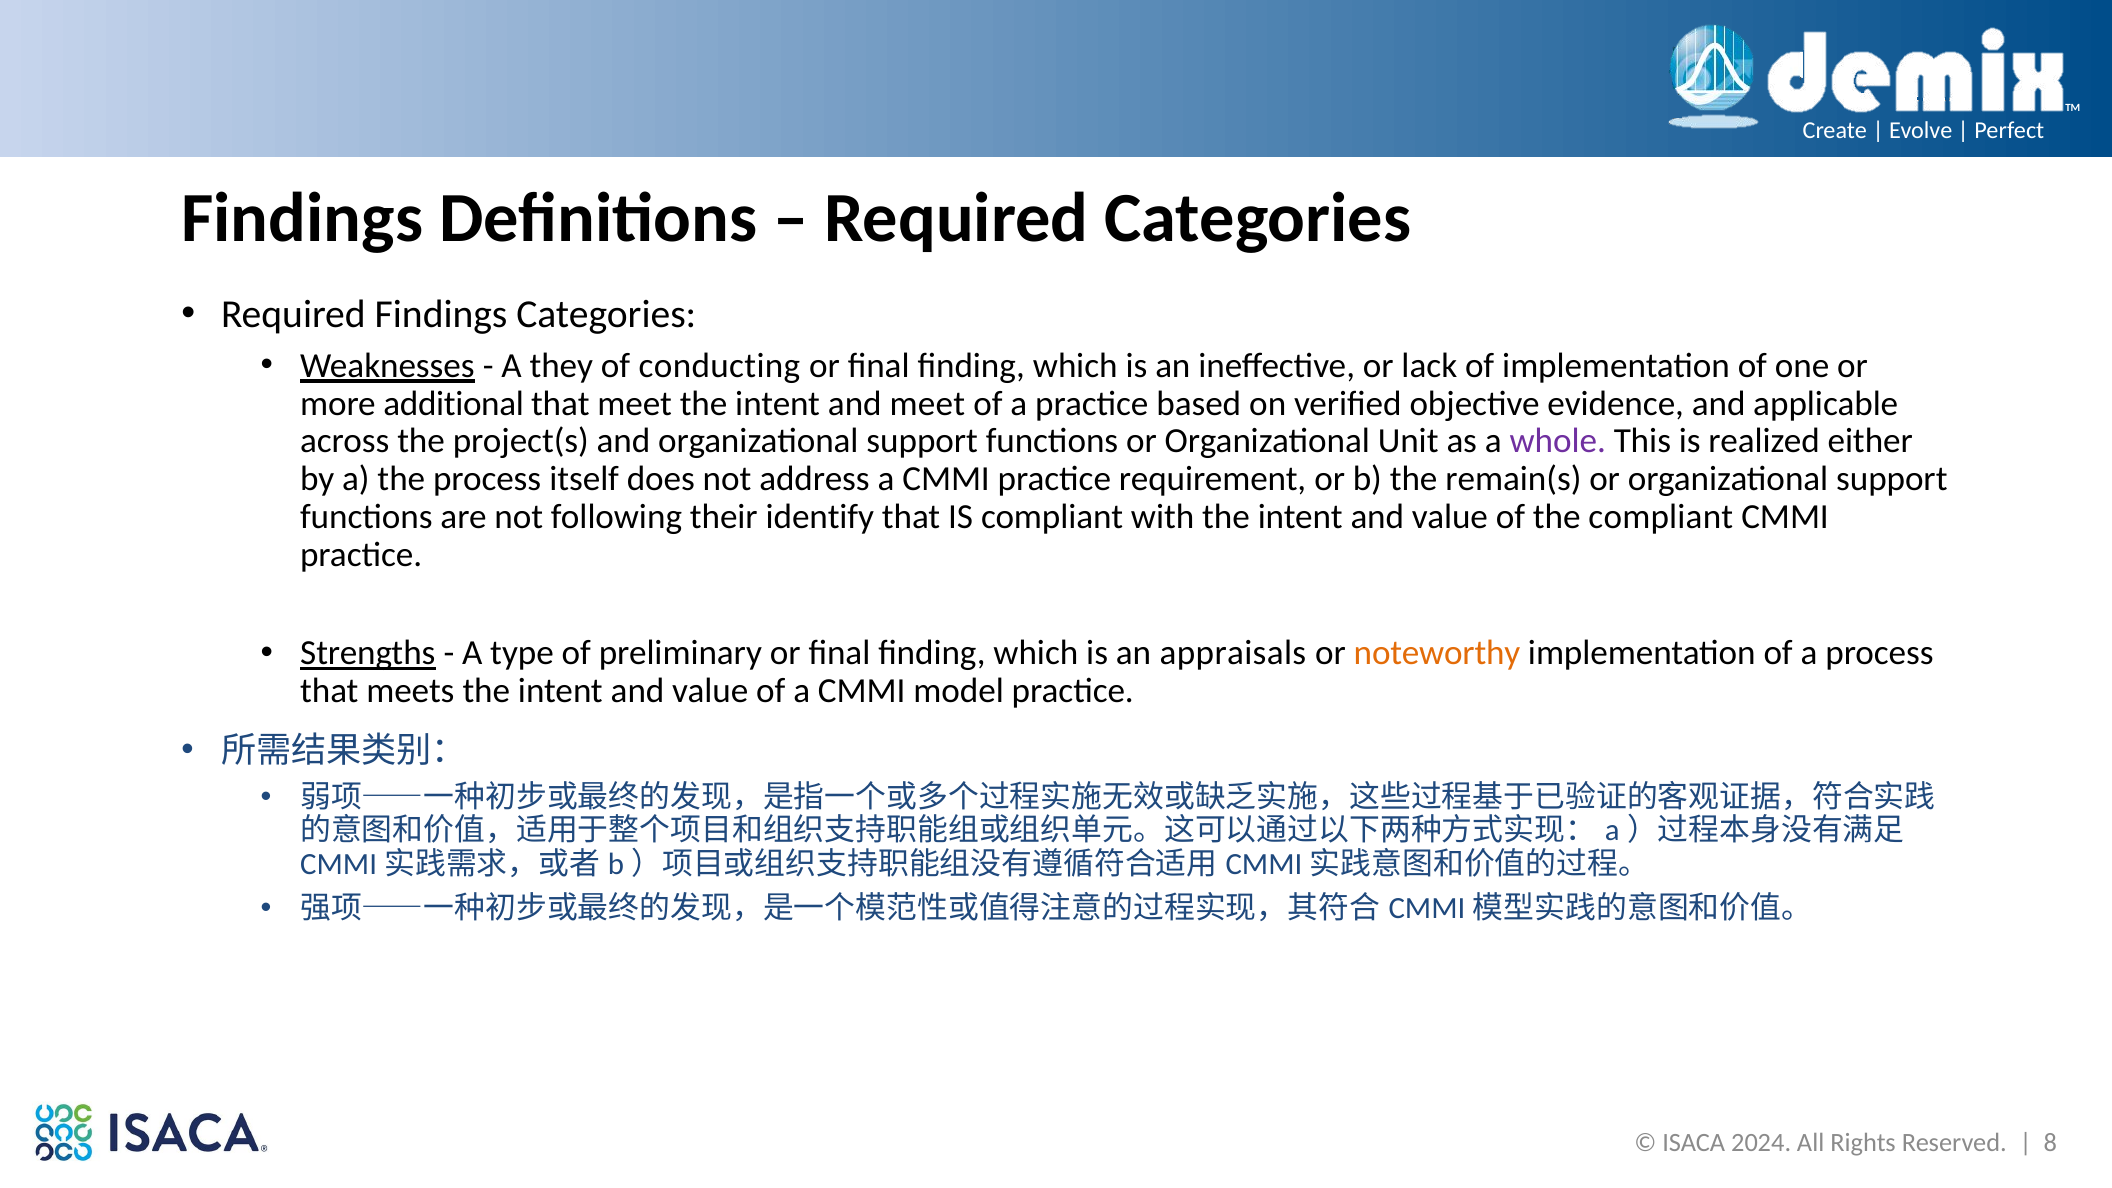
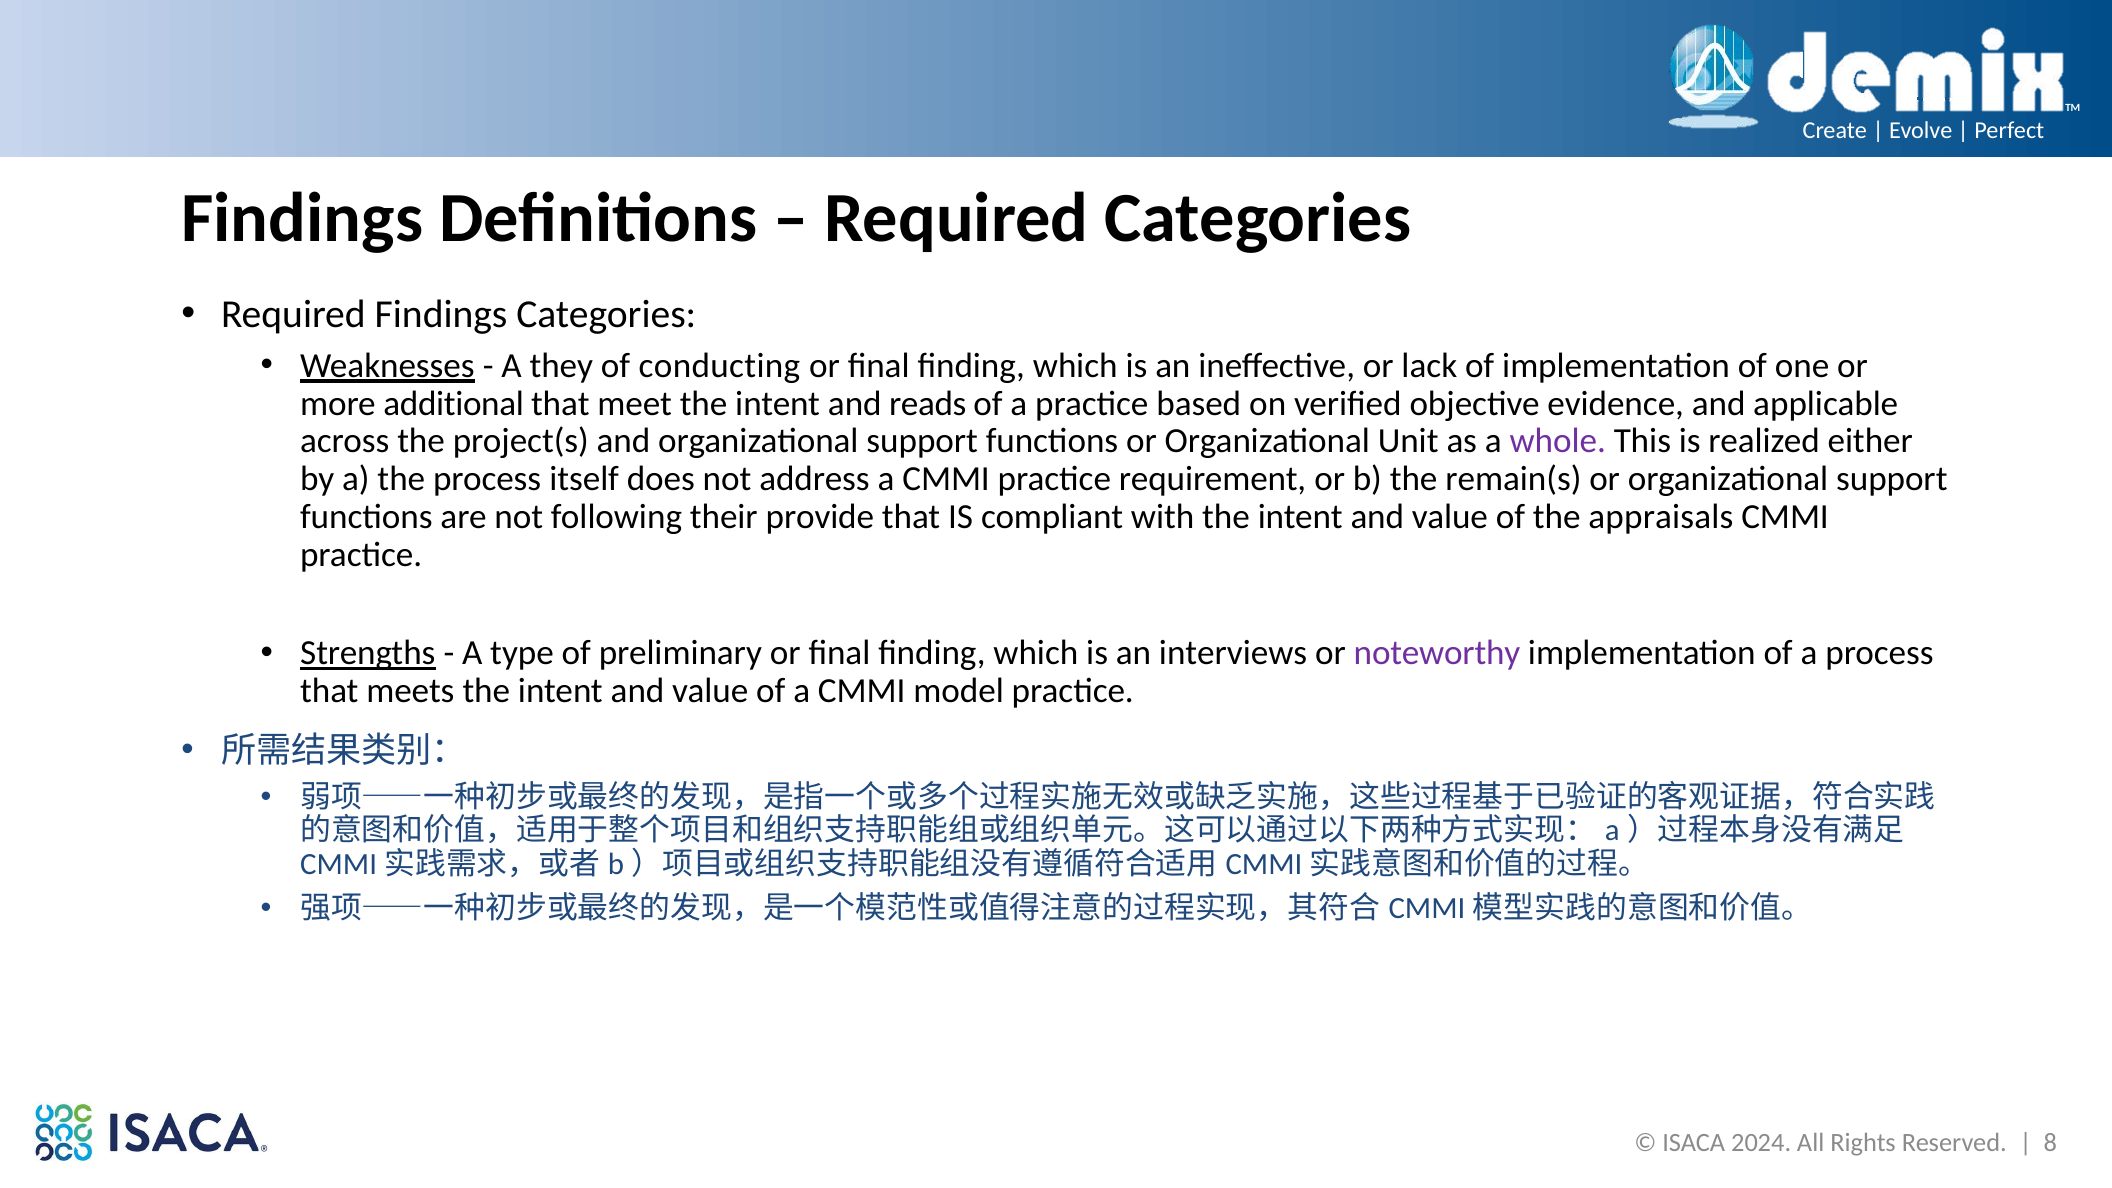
and meet: meet -> reads
identify: identify -> provide
the compliant: compliant -> appraisals
appraisals: appraisals -> interviews
noteworthy colour: orange -> purple
